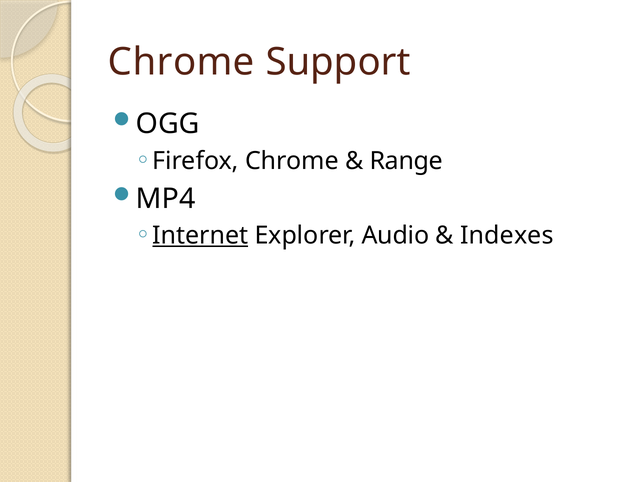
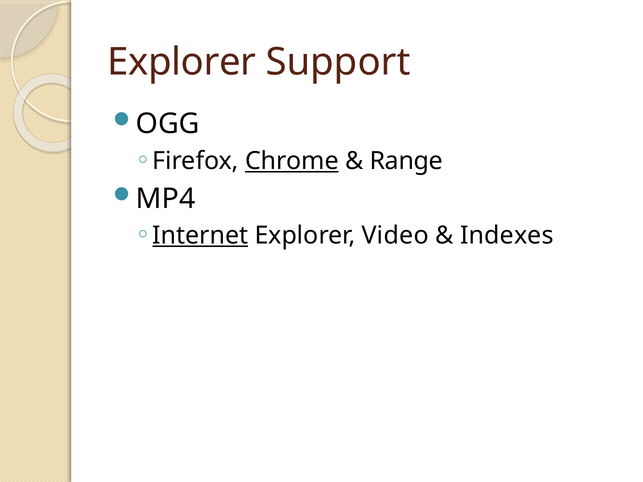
Chrome at (181, 62): Chrome -> Explorer
Chrome at (292, 161) underline: none -> present
Audio: Audio -> Video
